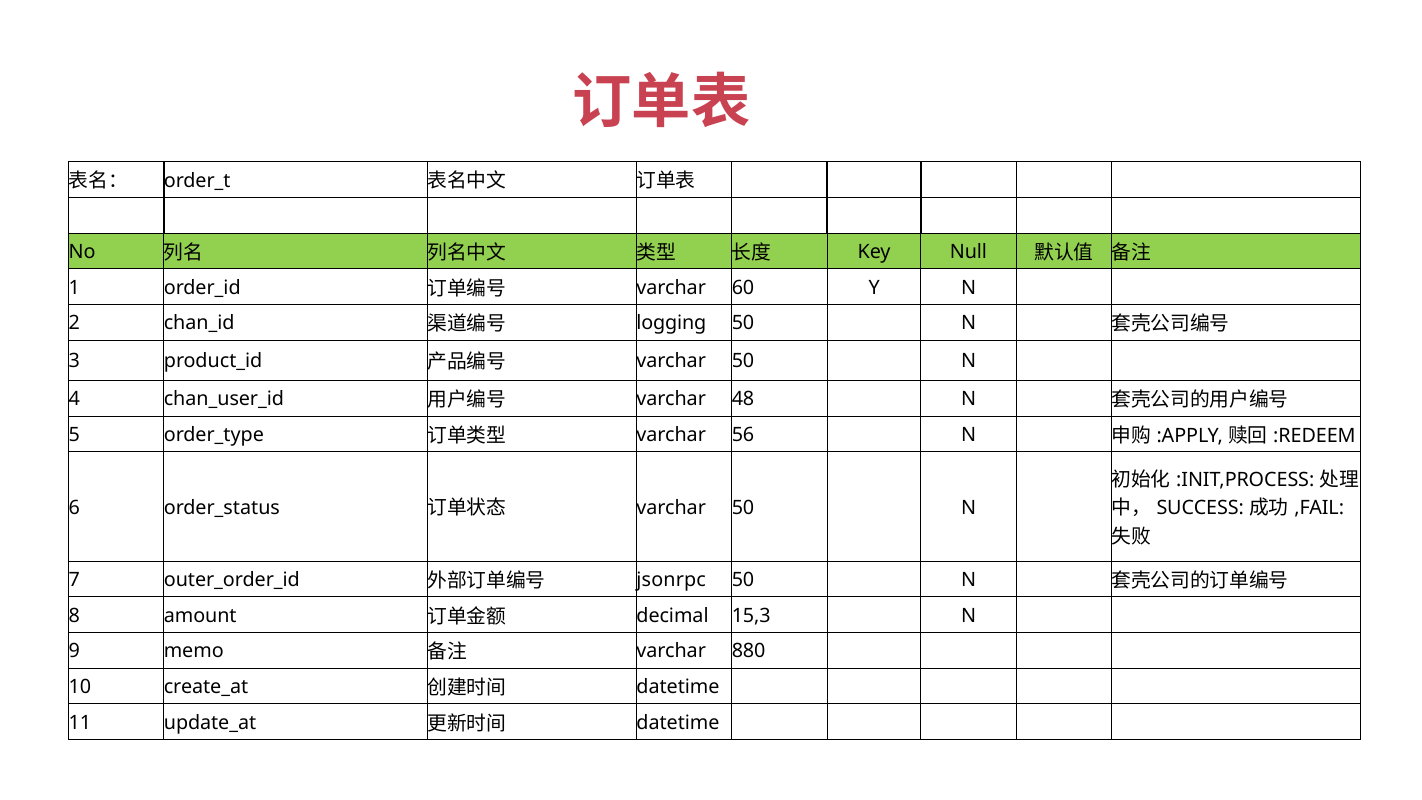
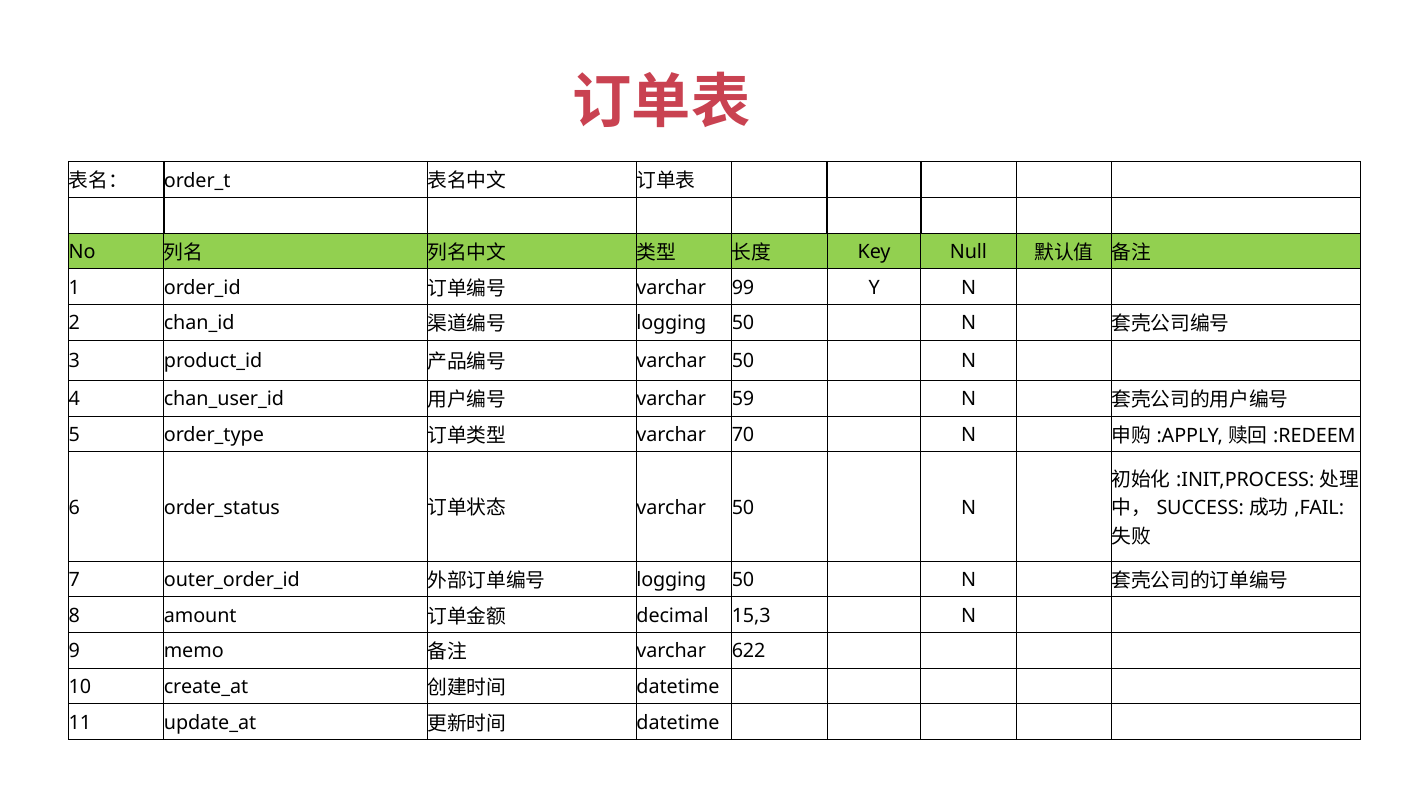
60: 60 -> 99
48: 48 -> 59
56: 56 -> 70
jsonrpc at (671, 580): jsonrpc -> logging
880: 880 -> 622
